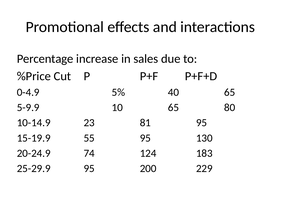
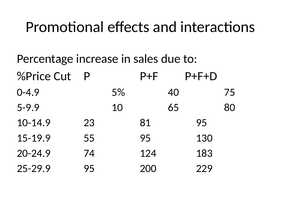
40 65: 65 -> 75
